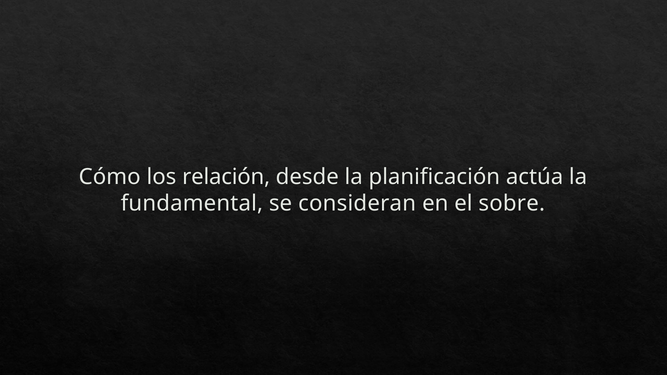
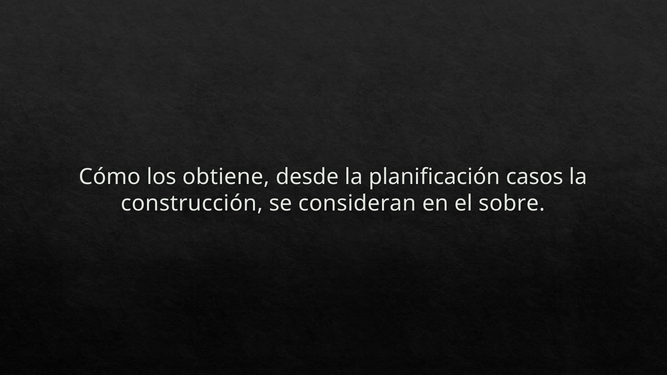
relación: relación -> obtiene
actúa: actúa -> casos
fundamental: fundamental -> construcción
